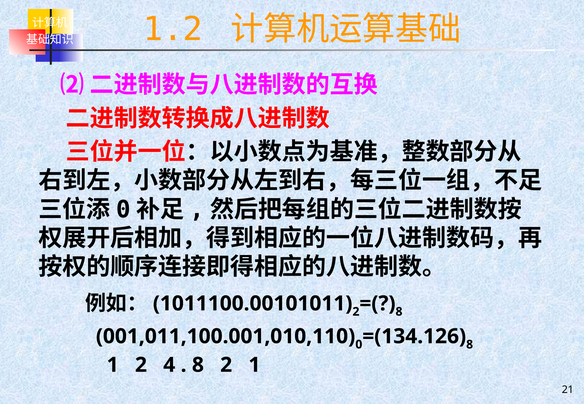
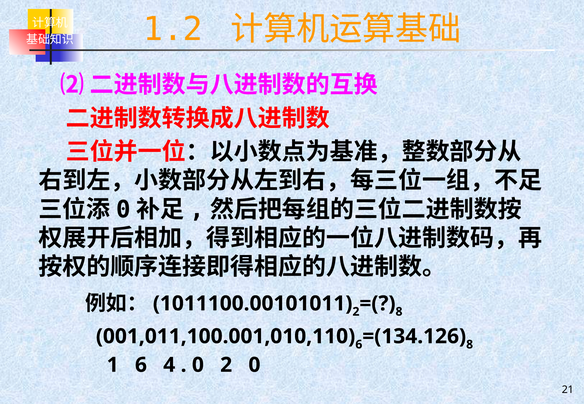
0 at (359, 345): 0 -> 6
1 2: 2 -> 6
8 at (198, 365): 8 -> 0
2 1: 1 -> 0
